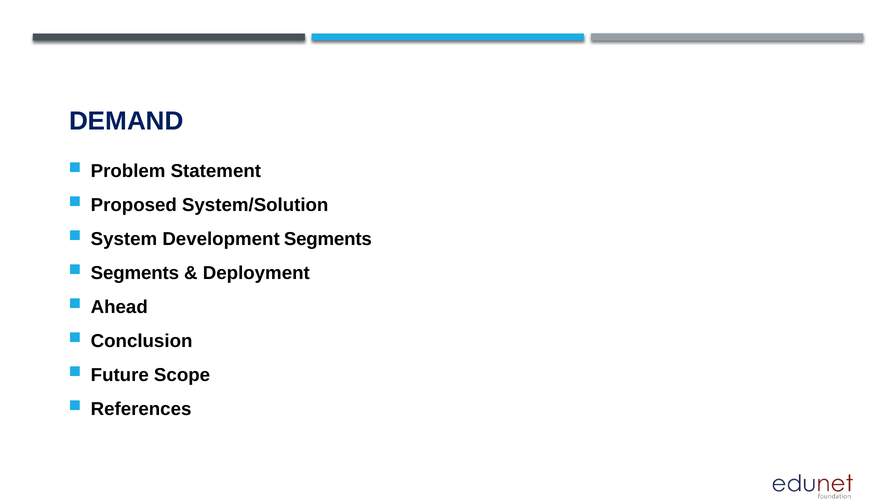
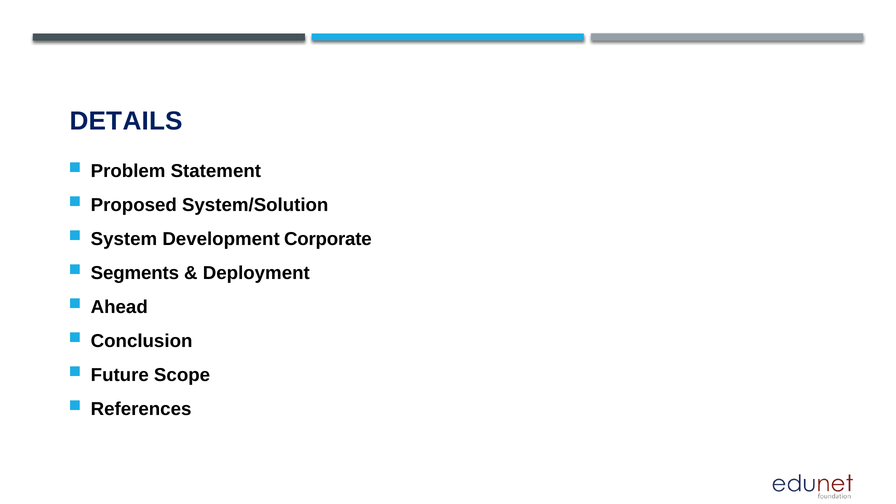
DEMAND: DEMAND -> DETAILS
Development Segments: Segments -> Corporate
